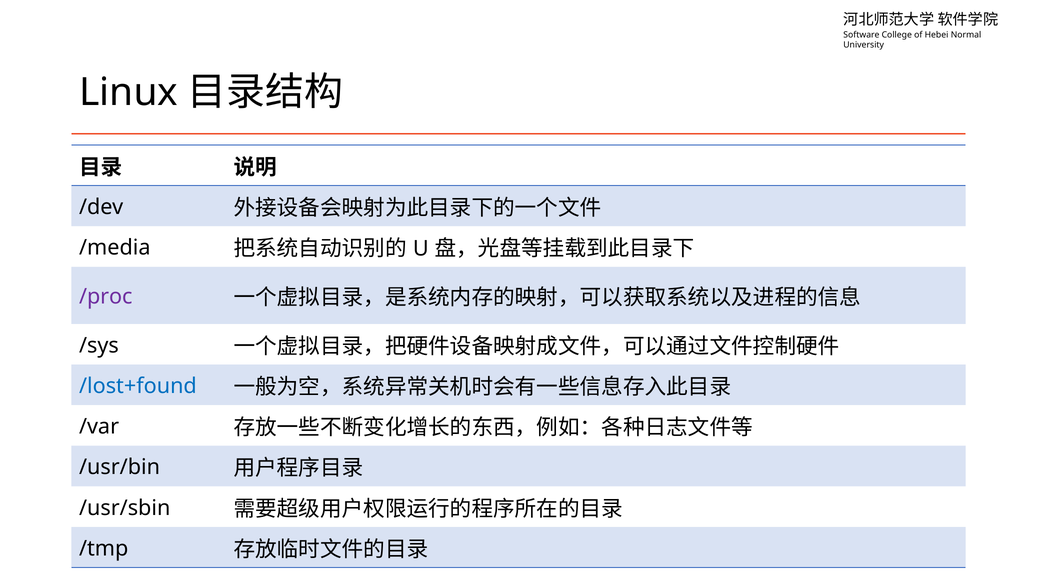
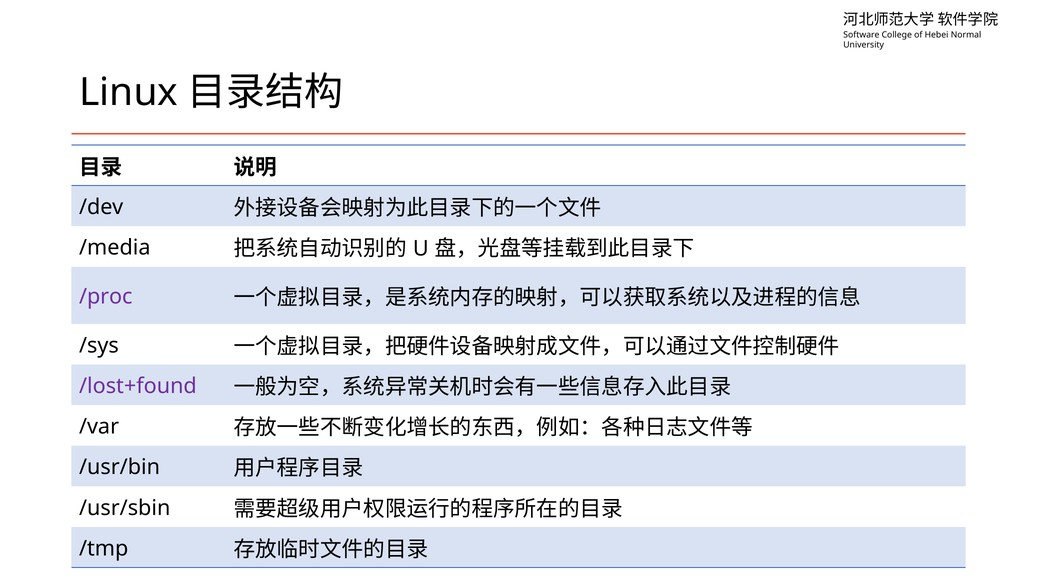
/lost+found colour: blue -> purple
